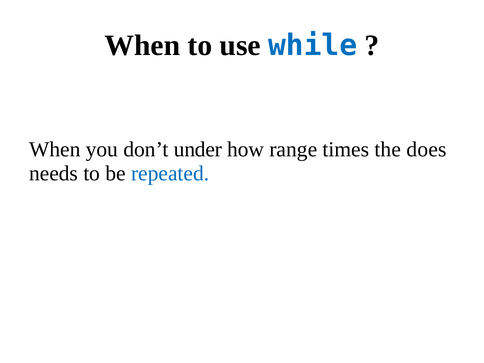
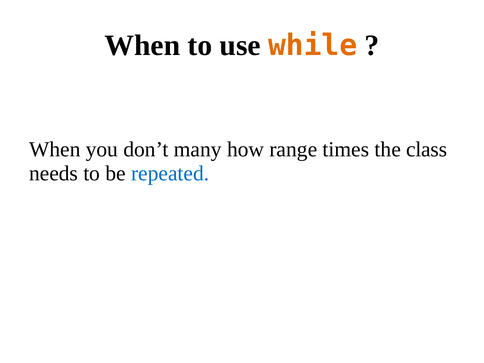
while colour: blue -> orange
under: under -> many
does: does -> class
